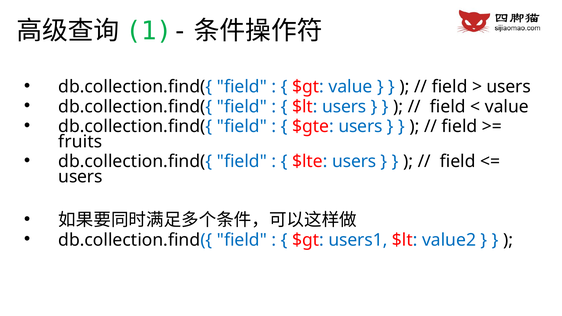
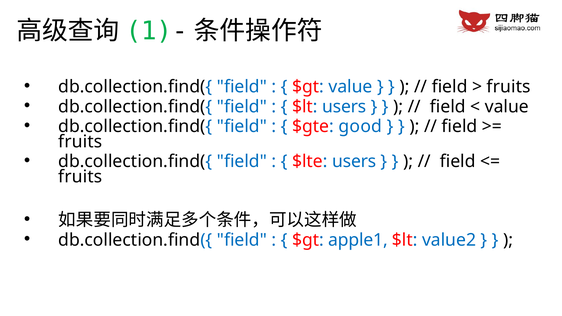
users at (509, 87): users -> fruits
$gte users: users -> good
users at (80, 177): users -> fruits
users1: users1 -> apple1
